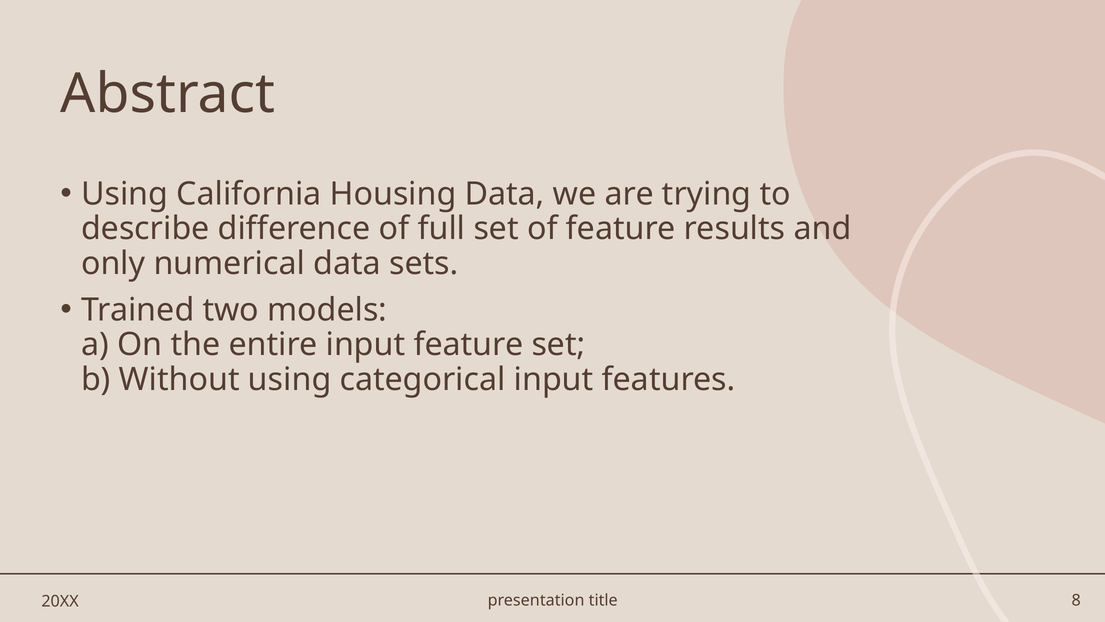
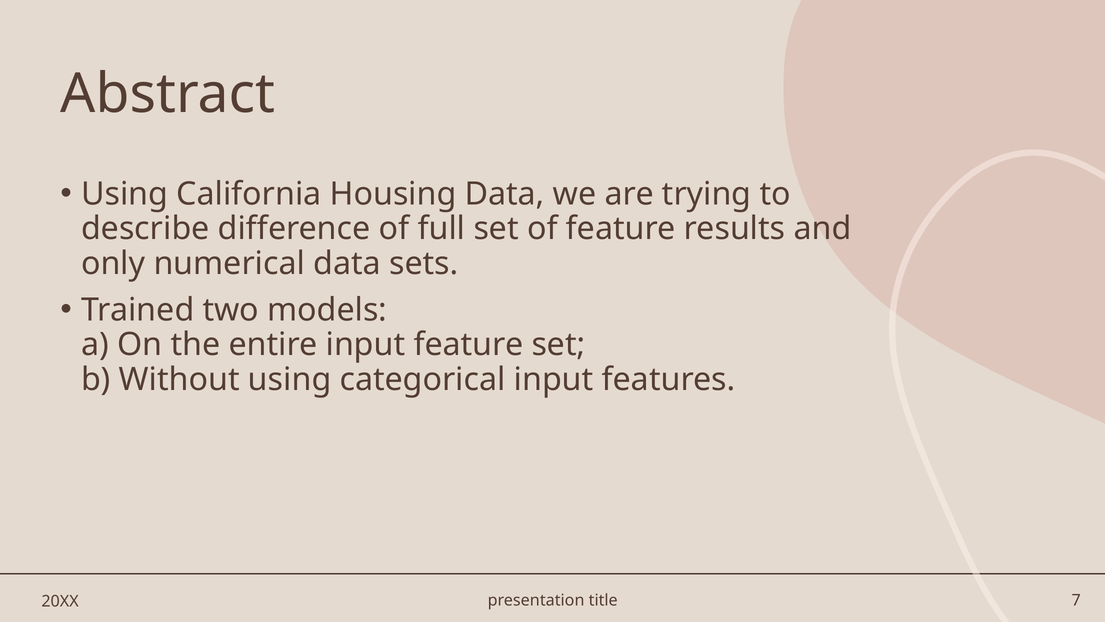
8: 8 -> 7
